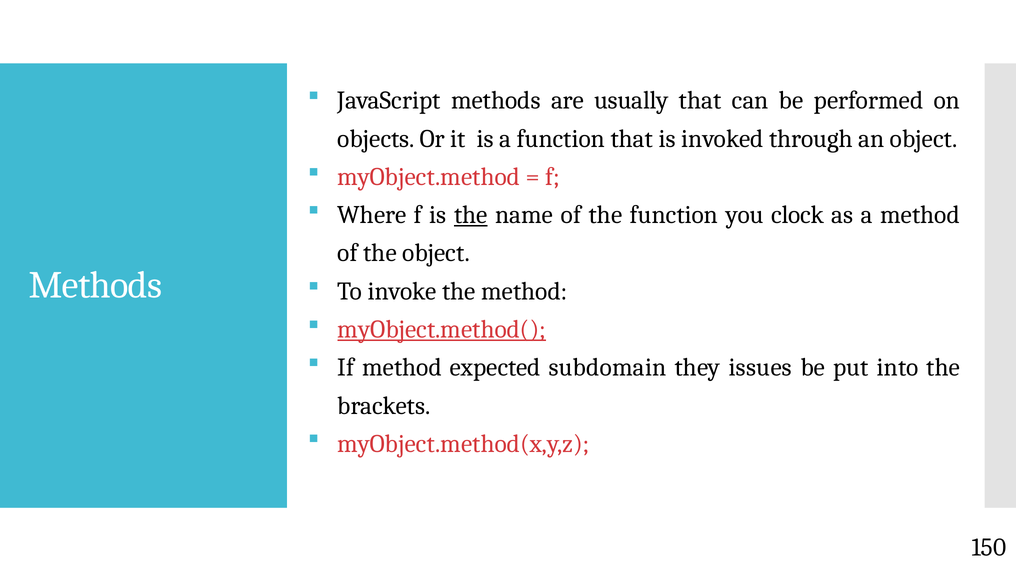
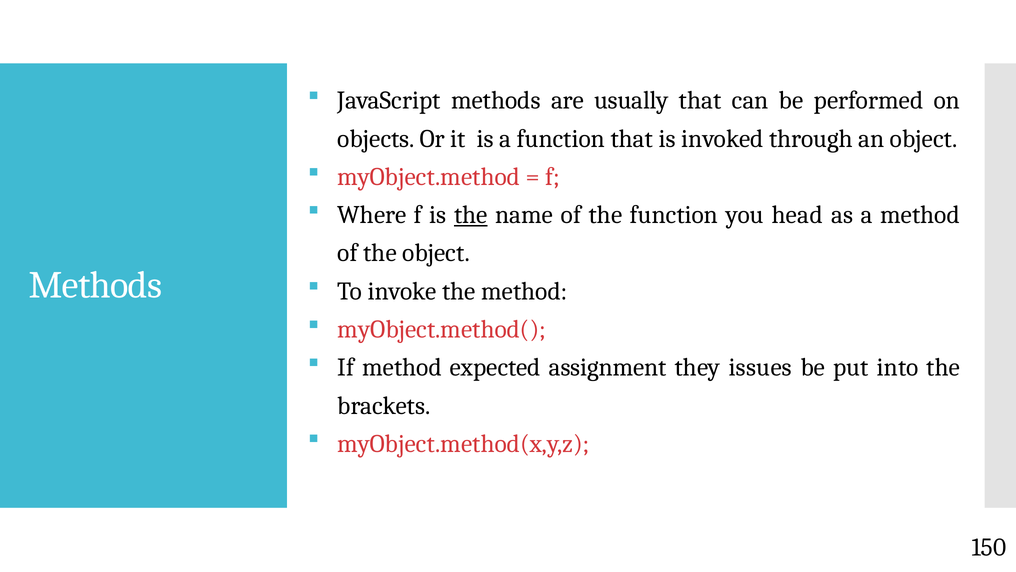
clock: clock -> head
myObject.method( underline: present -> none
subdomain: subdomain -> assignment
